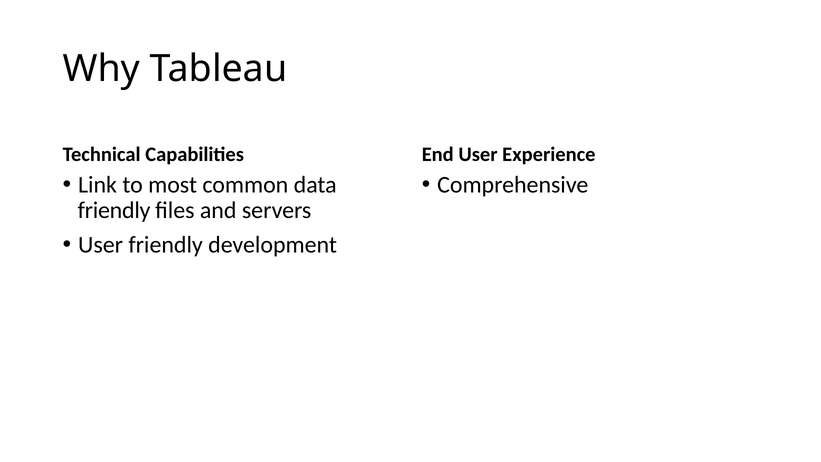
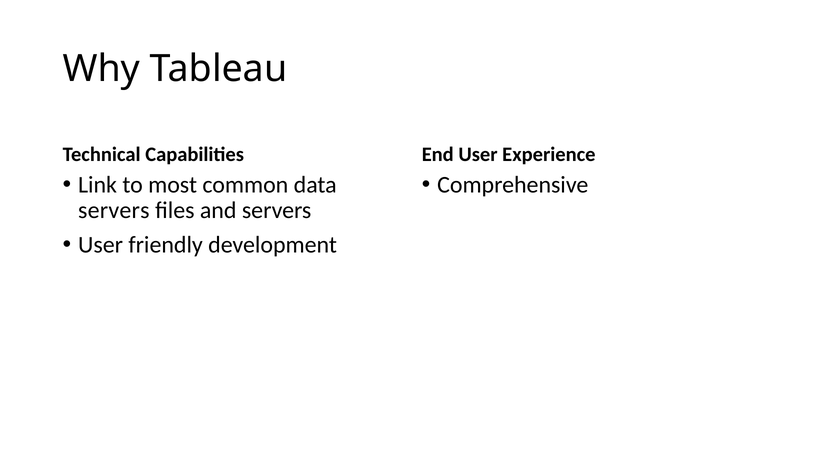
friendly at (114, 210): friendly -> servers
